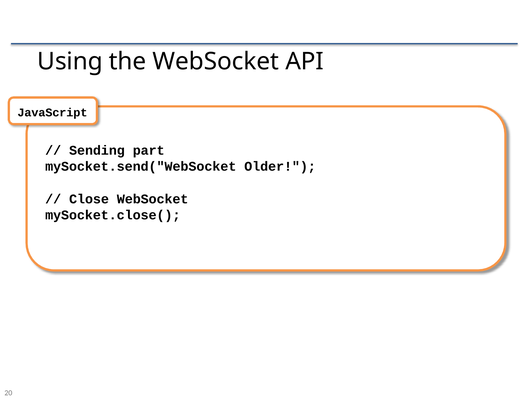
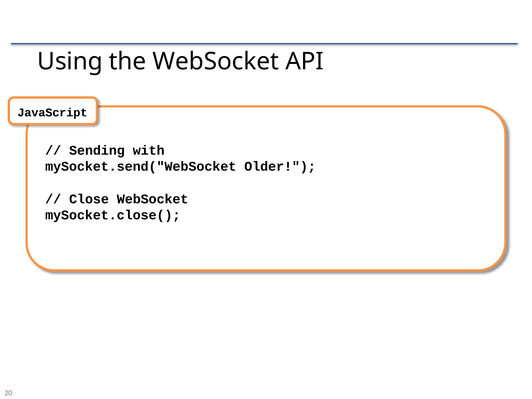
part: part -> with
